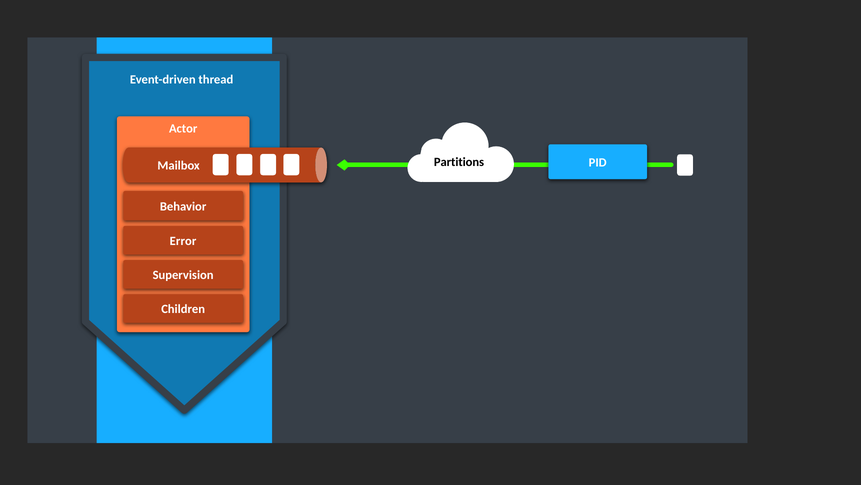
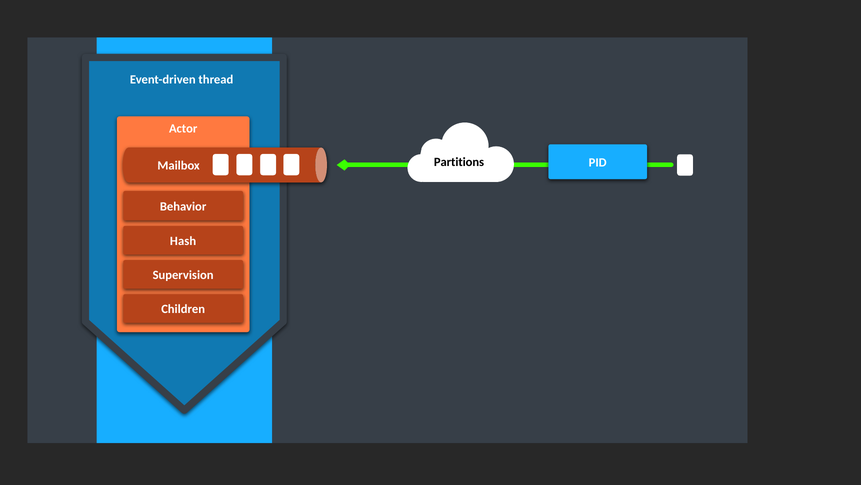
Error: Error -> Hash
